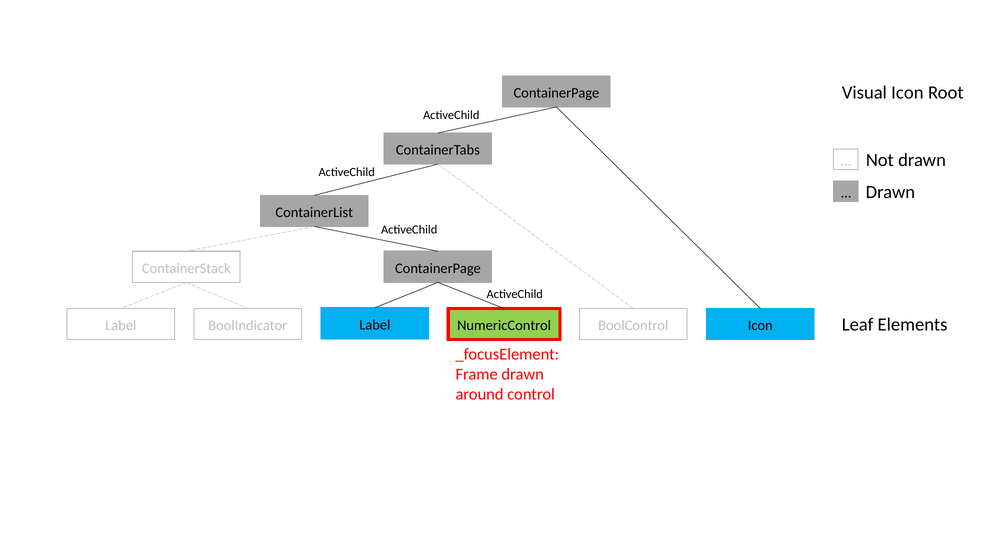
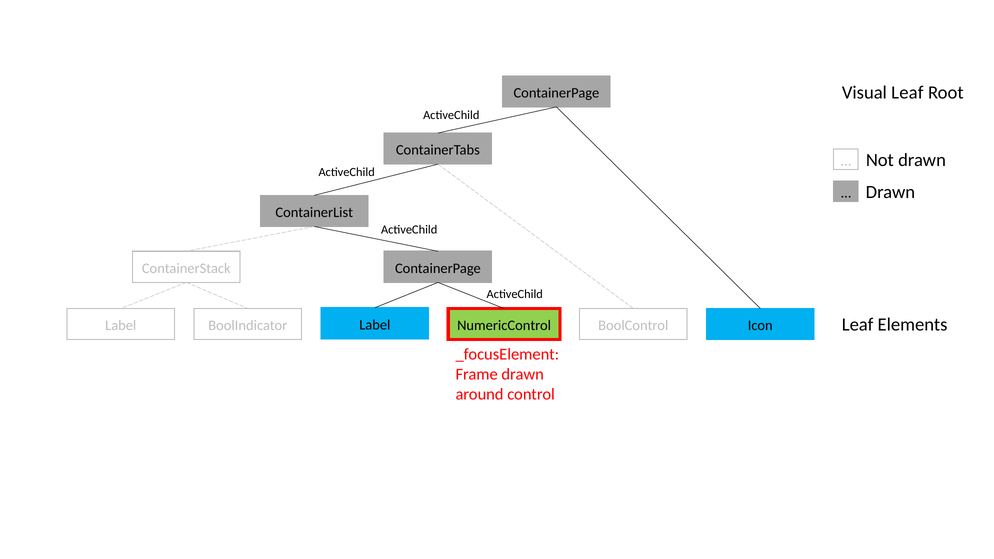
Visual Icon: Icon -> Leaf
